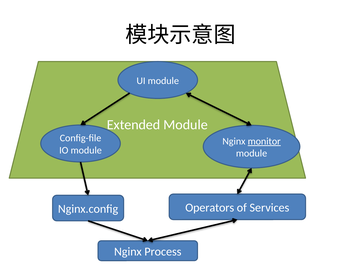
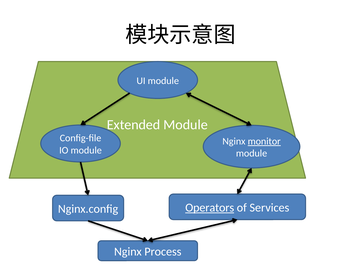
Operators underline: none -> present
